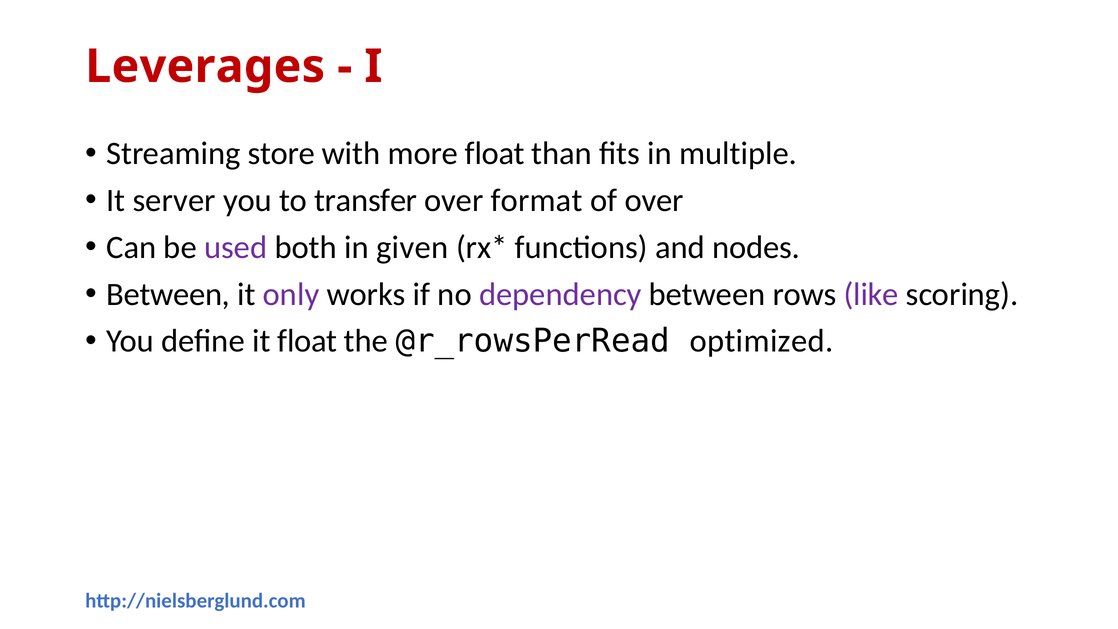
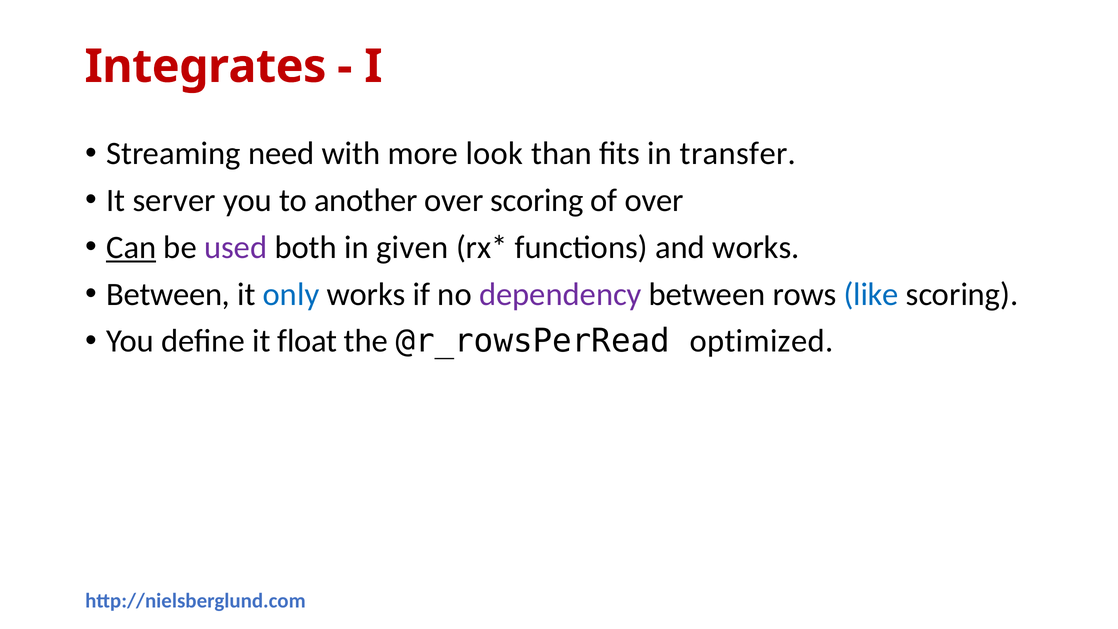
Leverages: Leverages -> Integrates
store: store -> need
more float: float -> look
multiple: multiple -> transfer
transfer: transfer -> another
over format: format -> scoring
Can underline: none -> present
and nodes: nodes -> works
only colour: purple -> blue
like colour: purple -> blue
